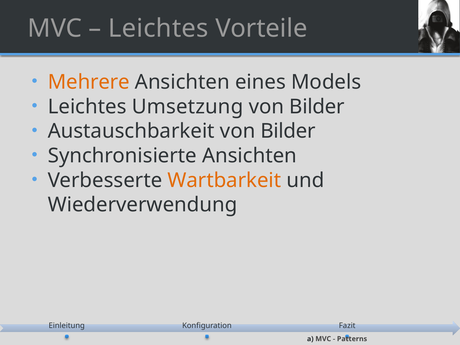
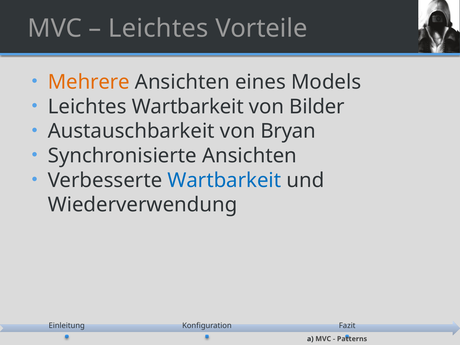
Leichtes Umsetzung: Umsetzung -> Wartbarkeit
Austauschbarkeit von Bilder: Bilder -> Bryan
Wartbarkeit at (224, 180) colour: orange -> blue
